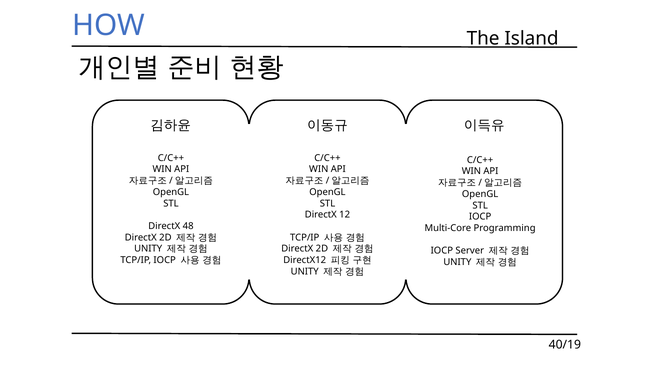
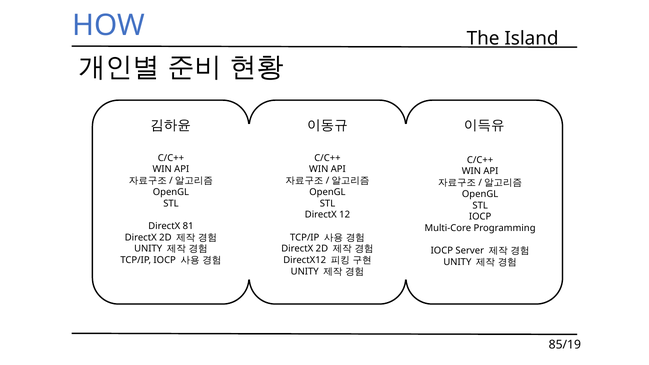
48: 48 -> 81
40/19: 40/19 -> 85/19
